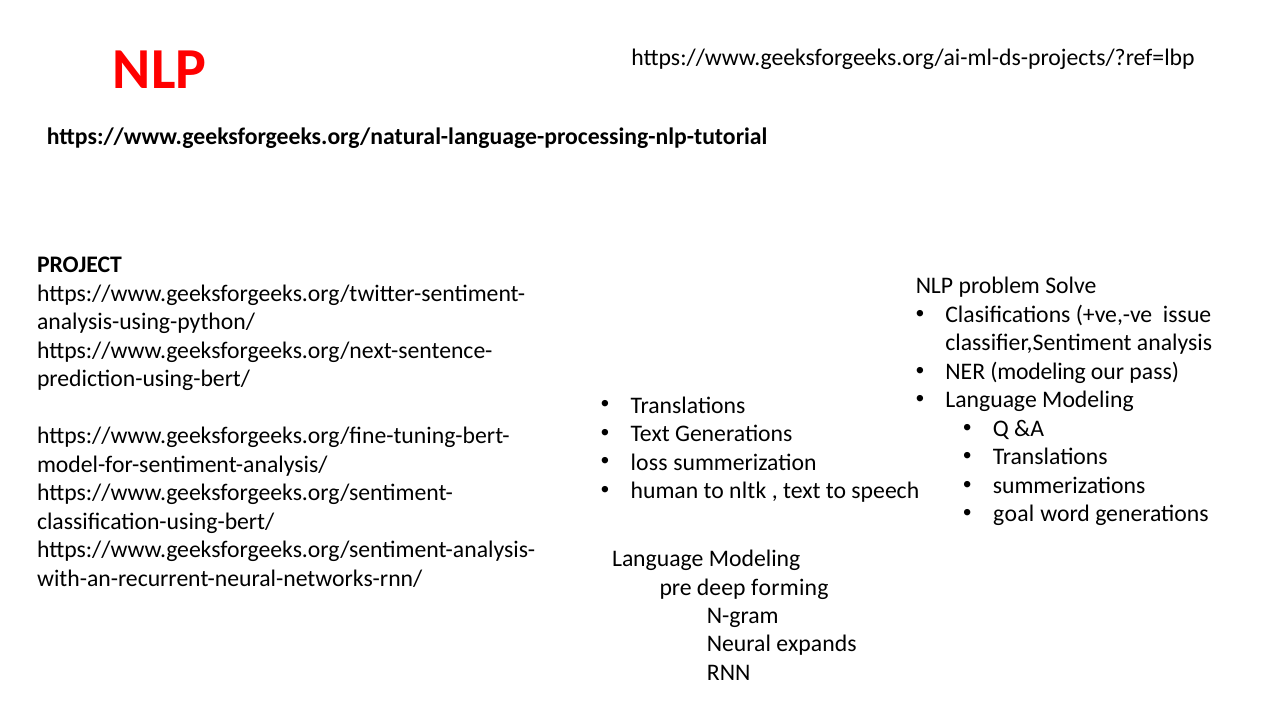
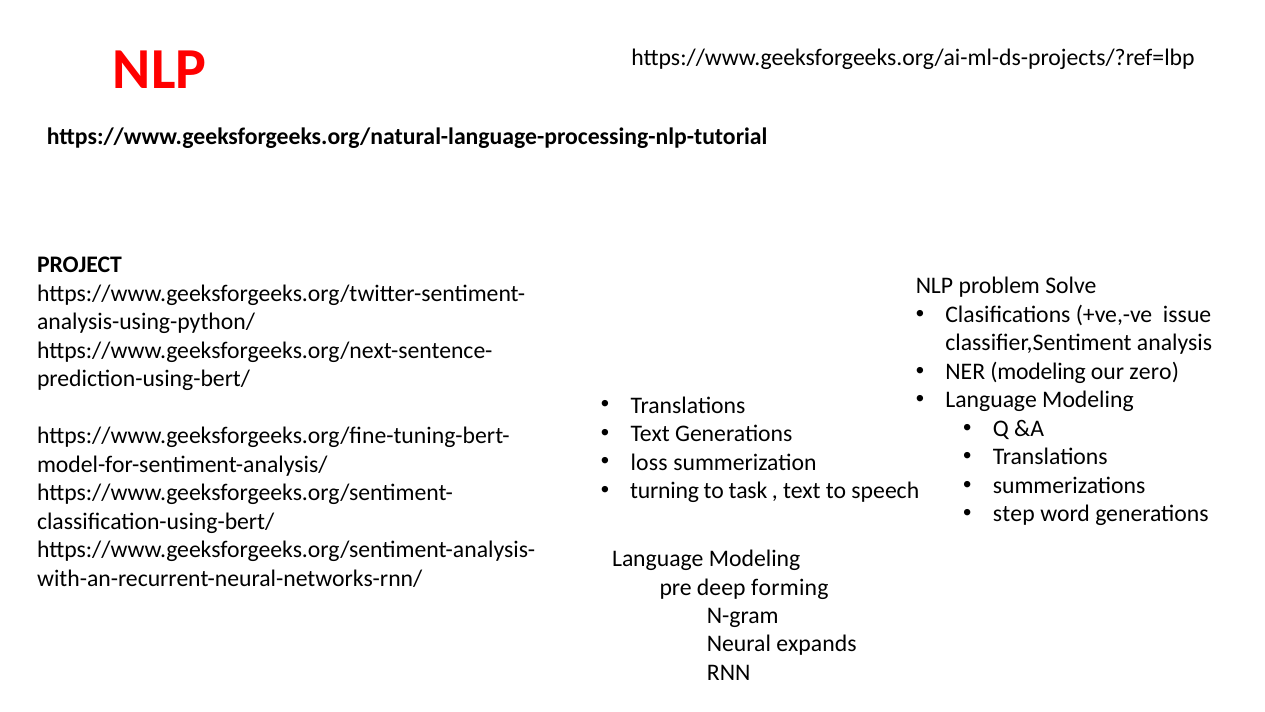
pass: pass -> zero
human: human -> turning
nltk: nltk -> task
goal: goal -> step
